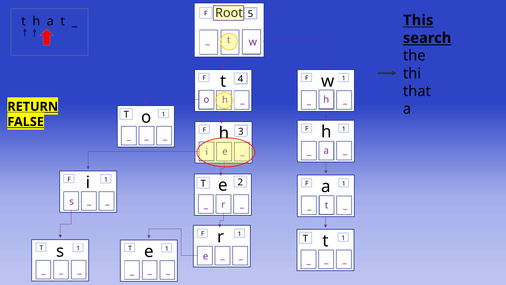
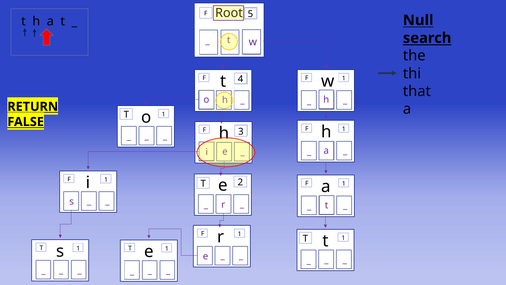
This: This -> Null
